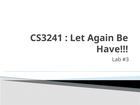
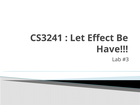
Again: Again -> Effect
